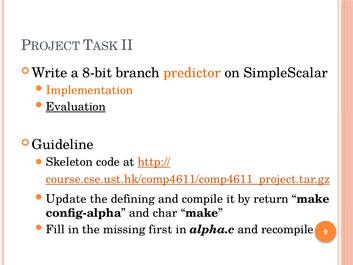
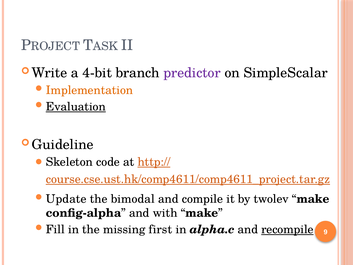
8-bit: 8-bit -> 4-bit
predictor colour: orange -> purple
defining: defining -> bimodal
return: return -> twolev
char: char -> with
recompile underline: none -> present
